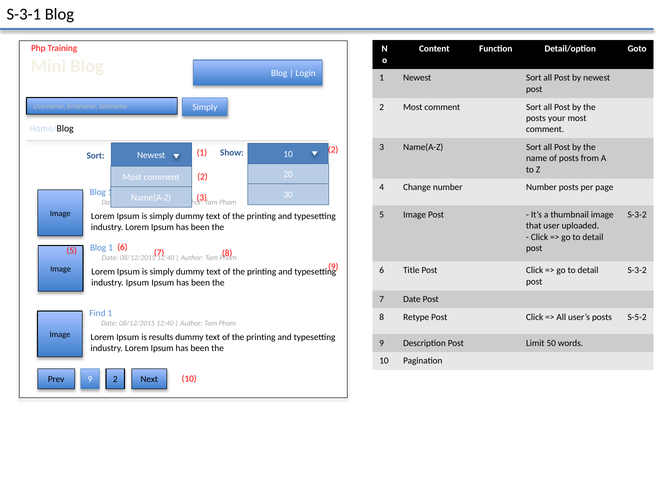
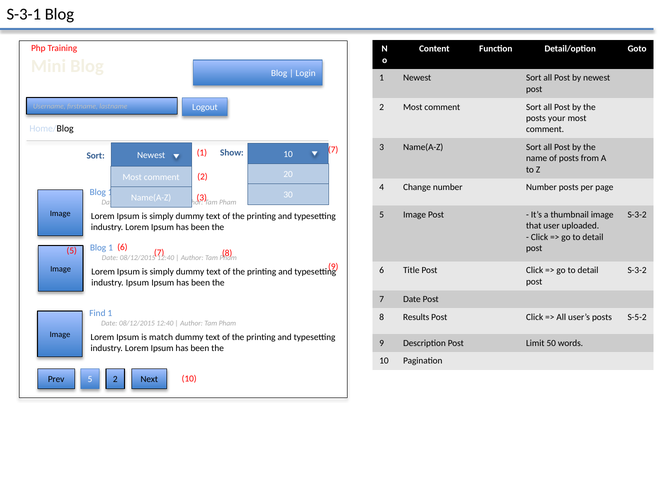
lastname Simply: Simply -> Logout
Show 2: 2 -> 7
Retype: Retype -> Results
results: results -> match
Prev 9: 9 -> 5
